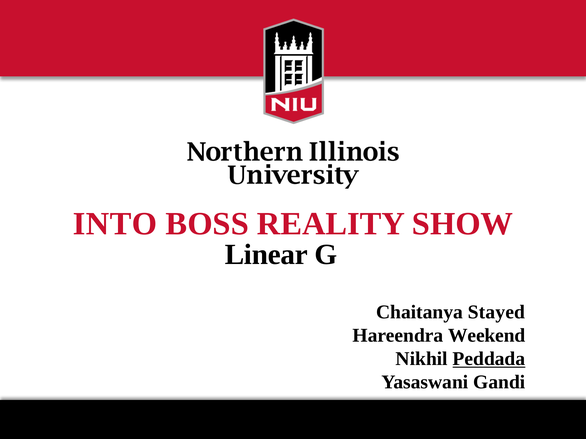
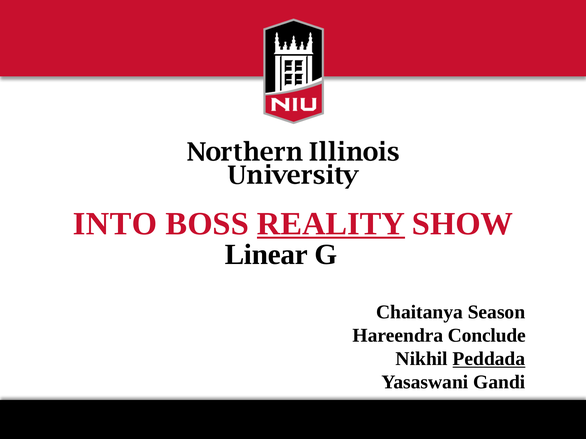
REALITY underline: none -> present
Stayed: Stayed -> Season
Weekend: Weekend -> Conclude
